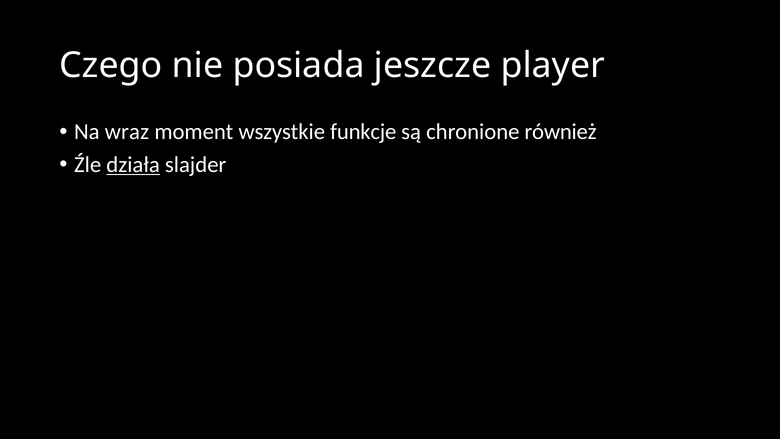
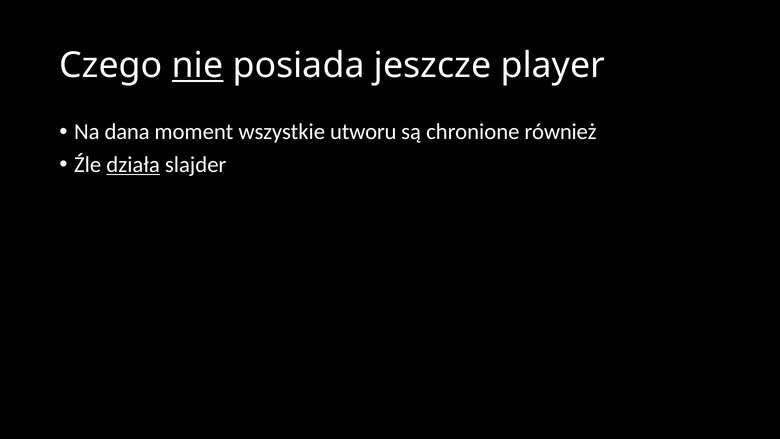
nie underline: none -> present
wraz: wraz -> dana
funkcje: funkcje -> utworu
